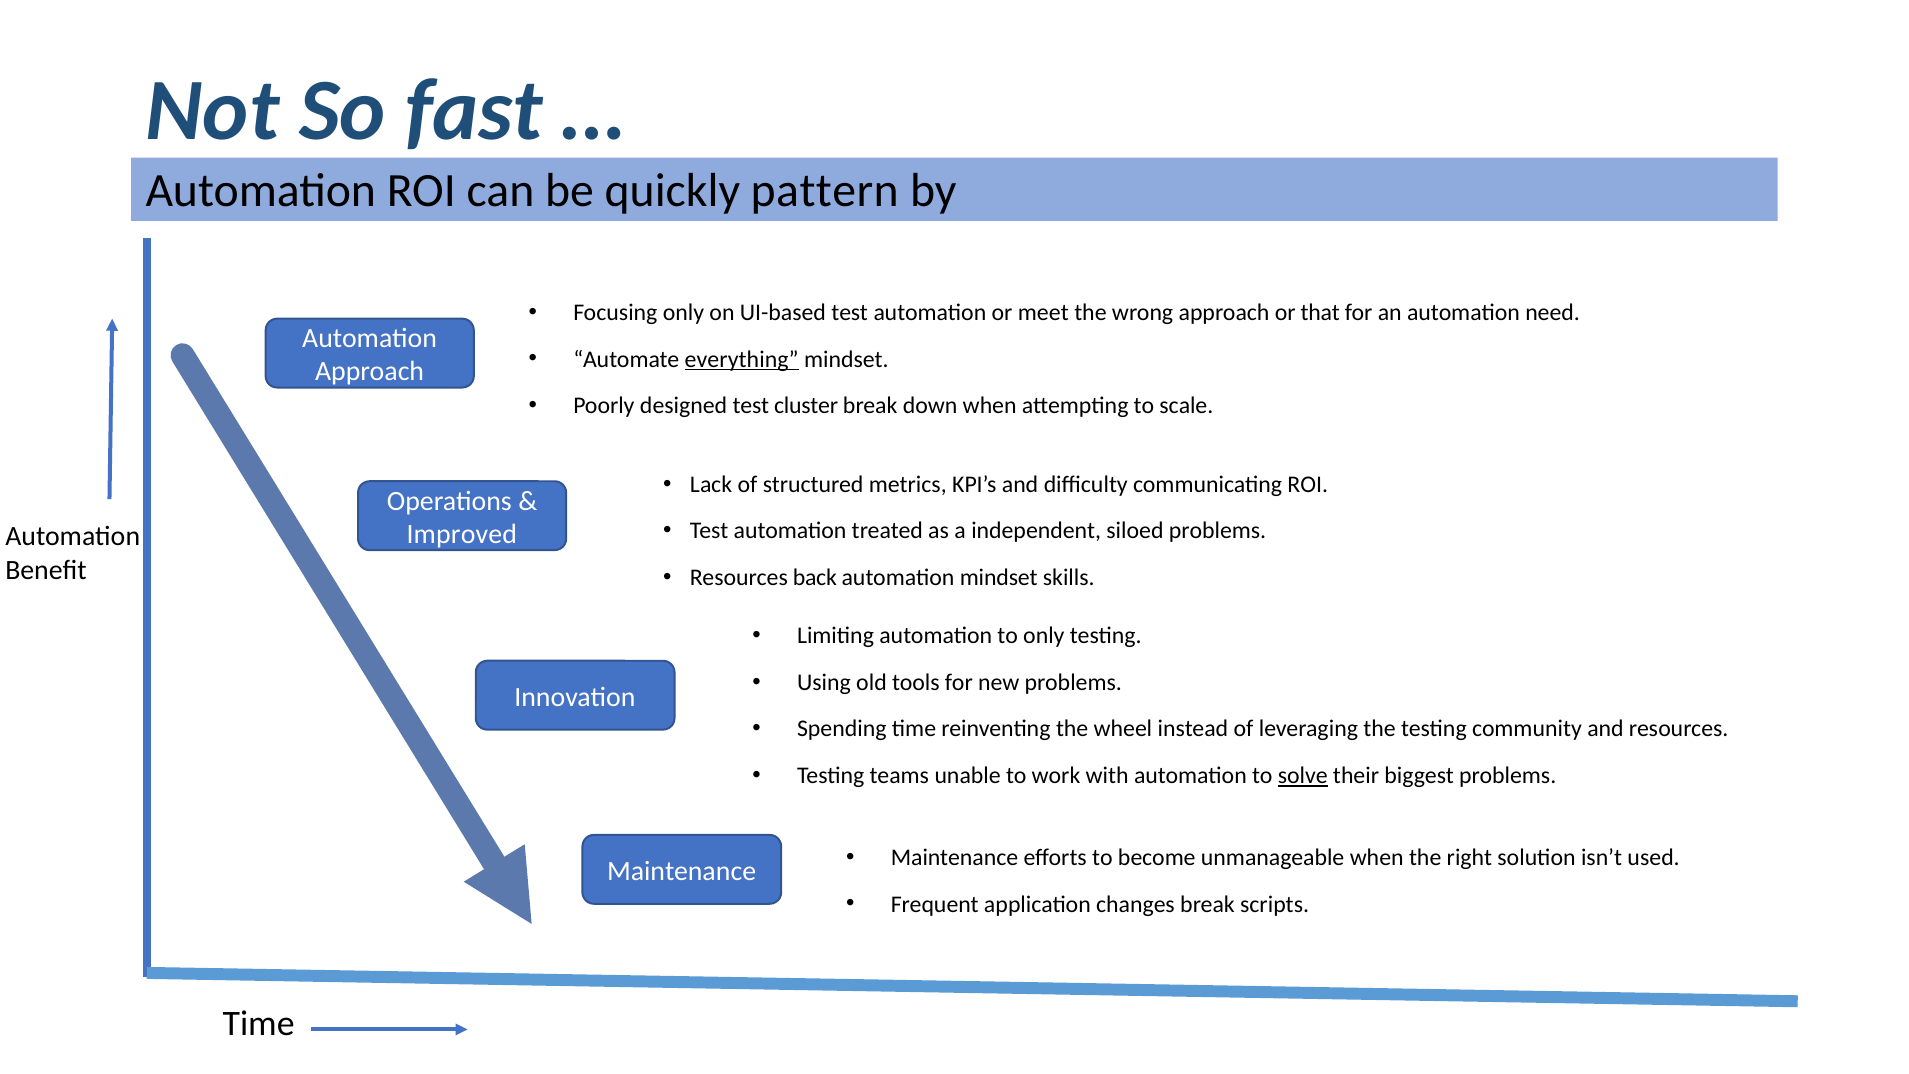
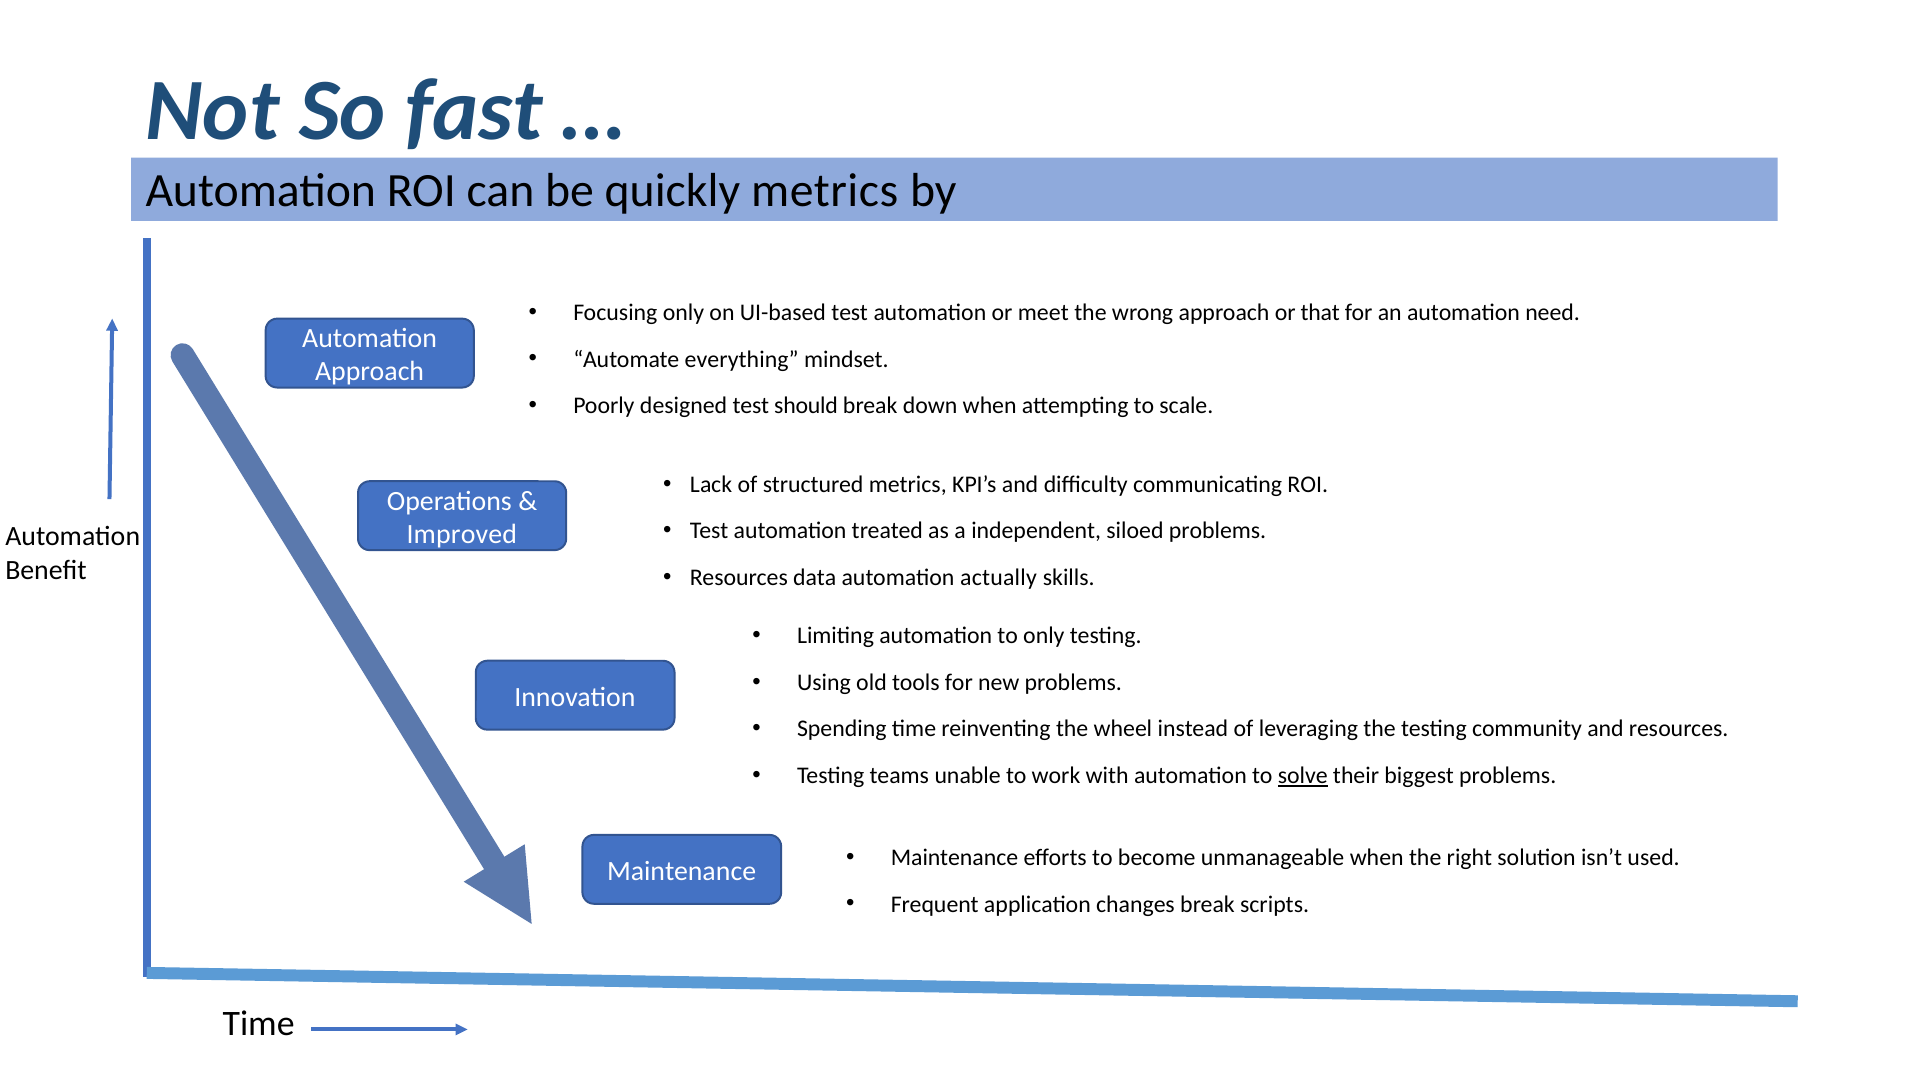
quickly pattern: pattern -> metrics
everything underline: present -> none
cluster: cluster -> should
back: back -> data
automation mindset: mindset -> actually
